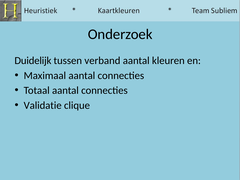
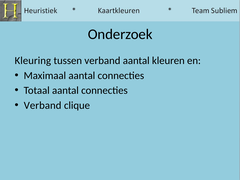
Duidelijk: Duidelijk -> Kleuring
Validatie at (43, 105): Validatie -> Verband
